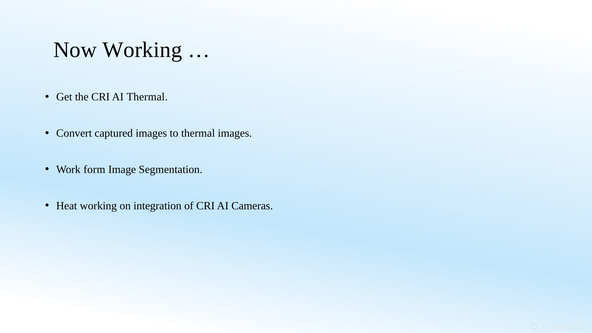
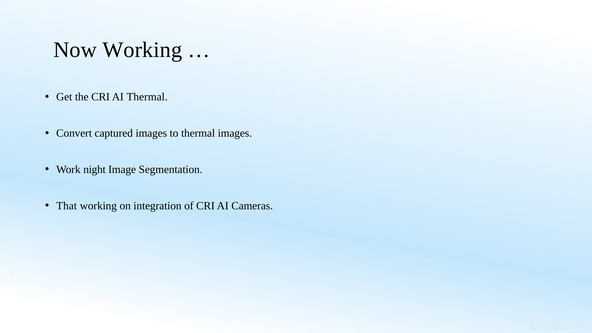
form: form -> night
Heat: Heat -> That
